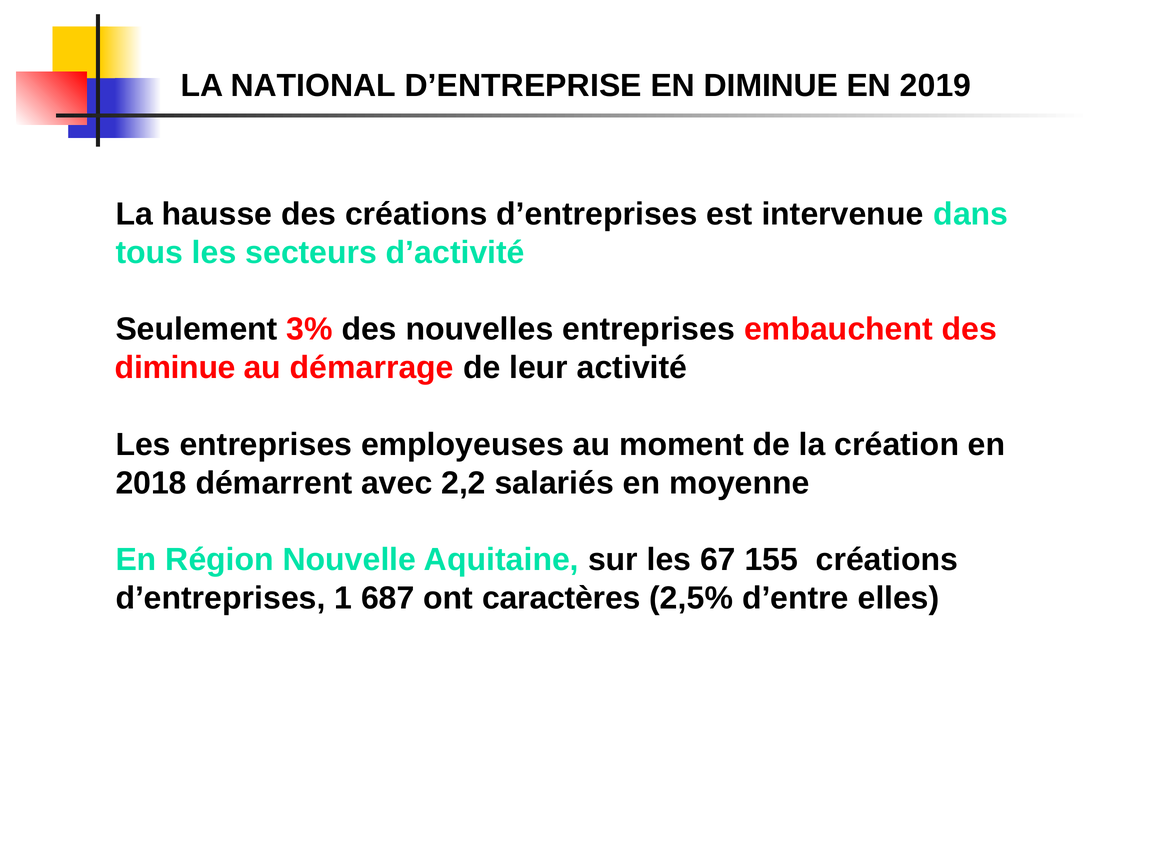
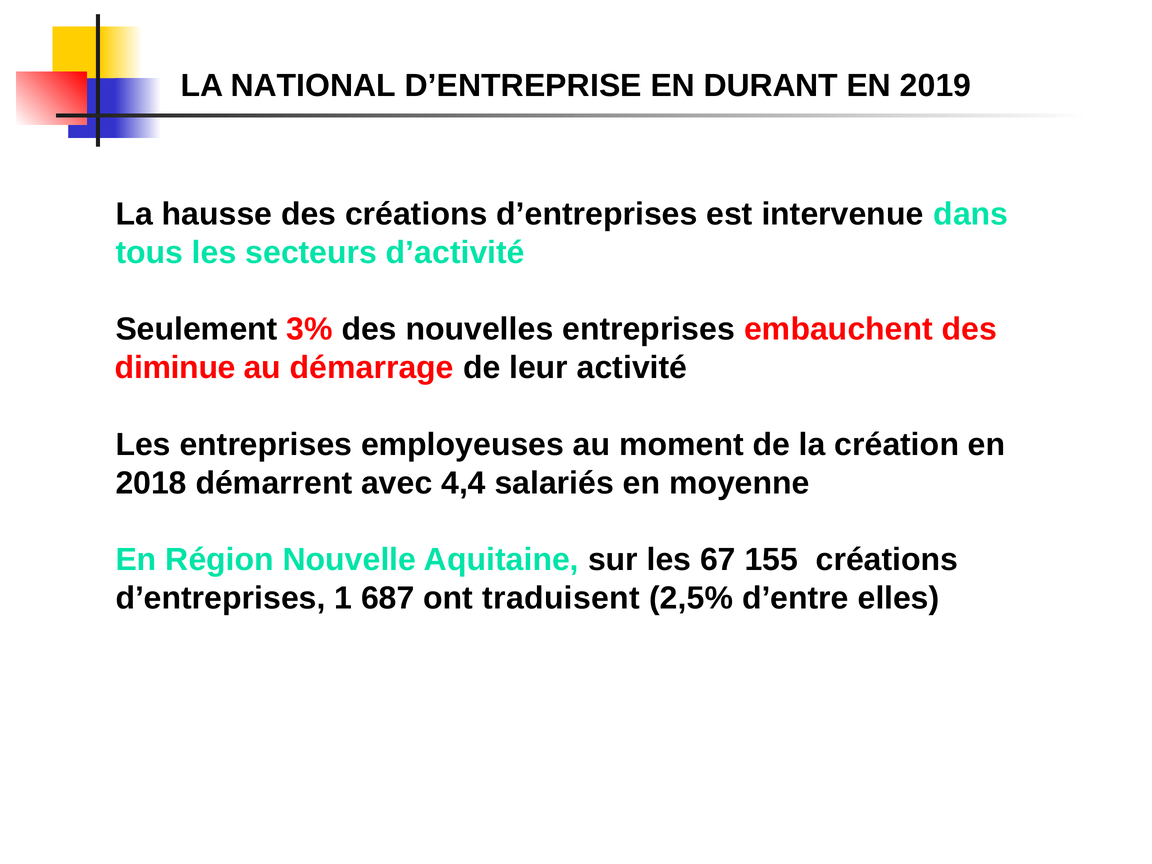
EN DIMINUE: DIMINUE -> DURANT
2,2: 2,2 -> 4,4
caractères: caractères -> traduisent
